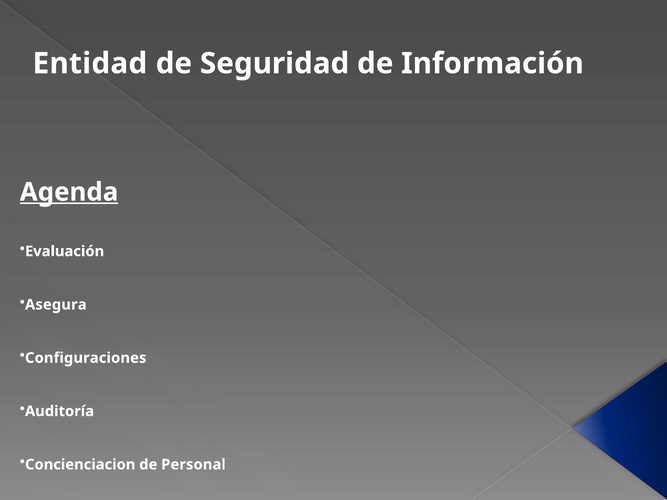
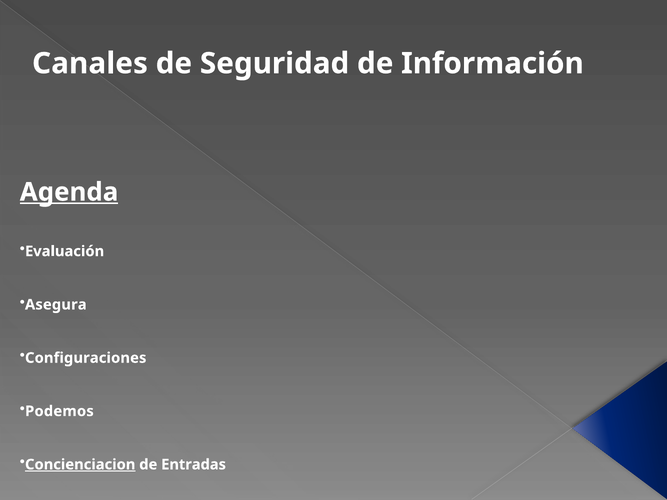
Entidad: Entidad -> Canales
Auditoría: Auditoría -> Podemos
Concienciacion underline: none -> present
Personal: Personal -> Entradas
